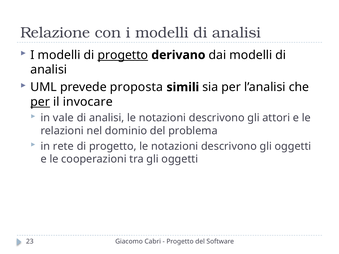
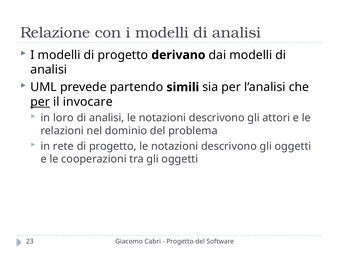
progetto at (123, 55) underline: present -> none
proposta: proposta -> partendo
vale: vale -> loro
